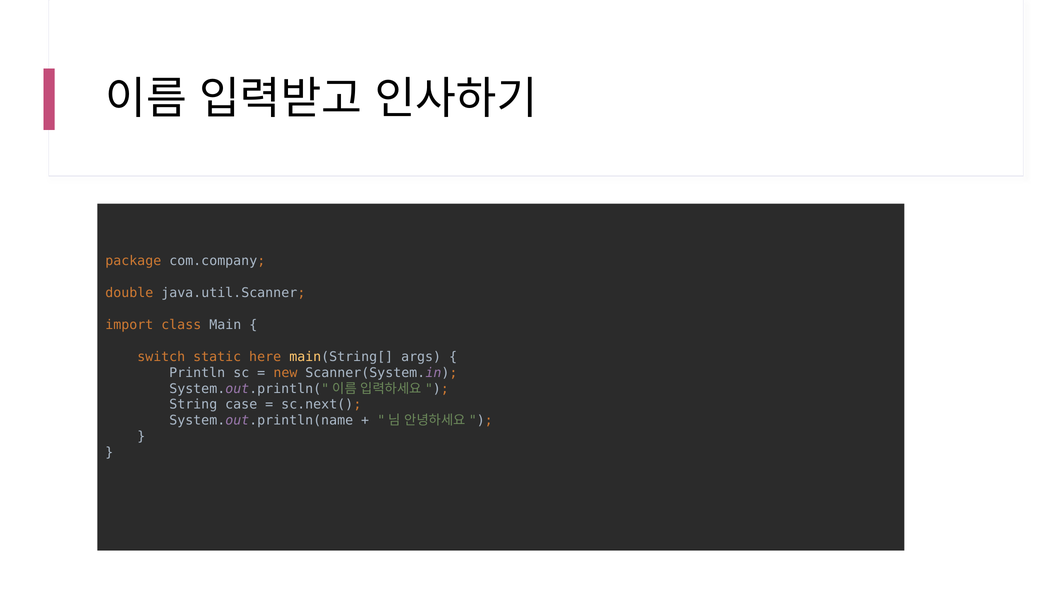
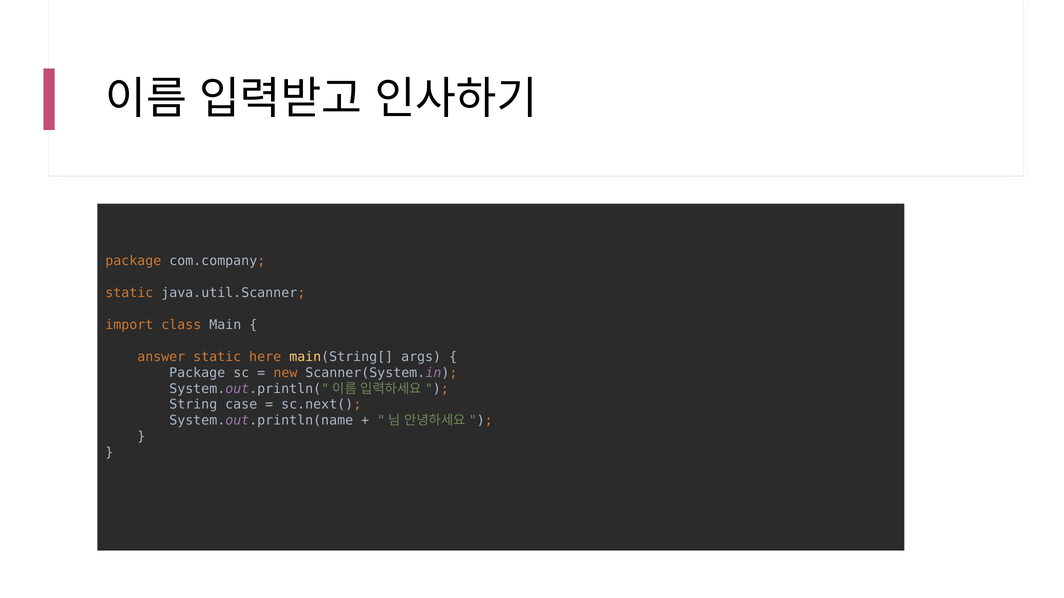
double at (129, 293): double -> static
switch: switch -> answer
Println at (197, 373): Println -> Package
